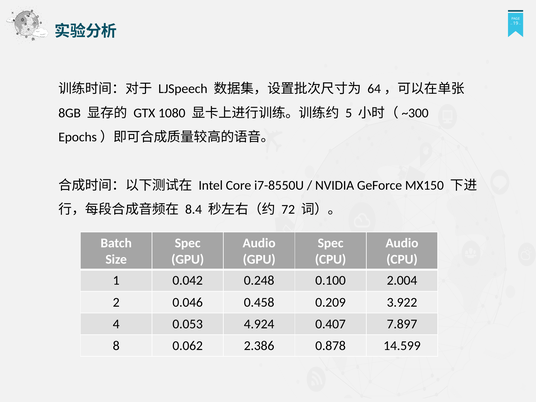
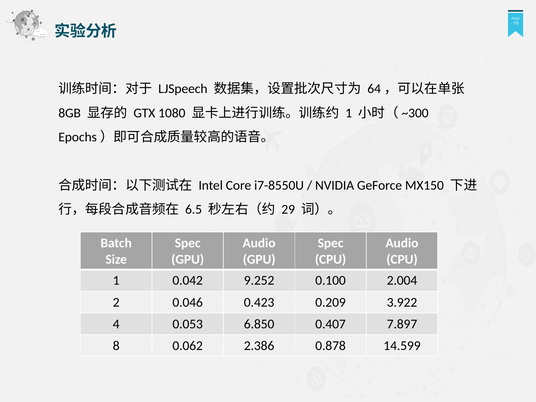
5 at (349, 113): 5 -> 1
8.4: 8.4 -> 6.5
72: 72 -> 29
0.248: 0.248 -> 9.252
0.458: 0.458 -> 0.423
4.924: 4.924 -> 6.850
